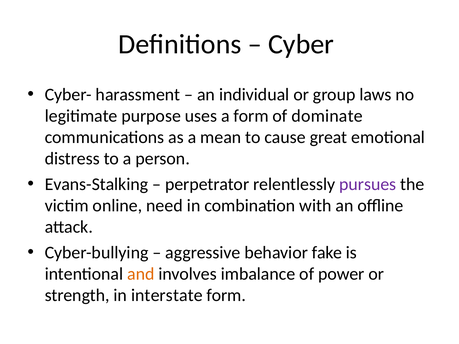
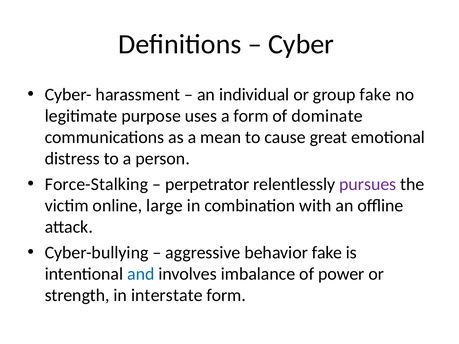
group laws: laws -> fake
Evans-Stalking: Evans-Stalking -> Force-Stalking
need: need -> large
and colour: orange -> blue
